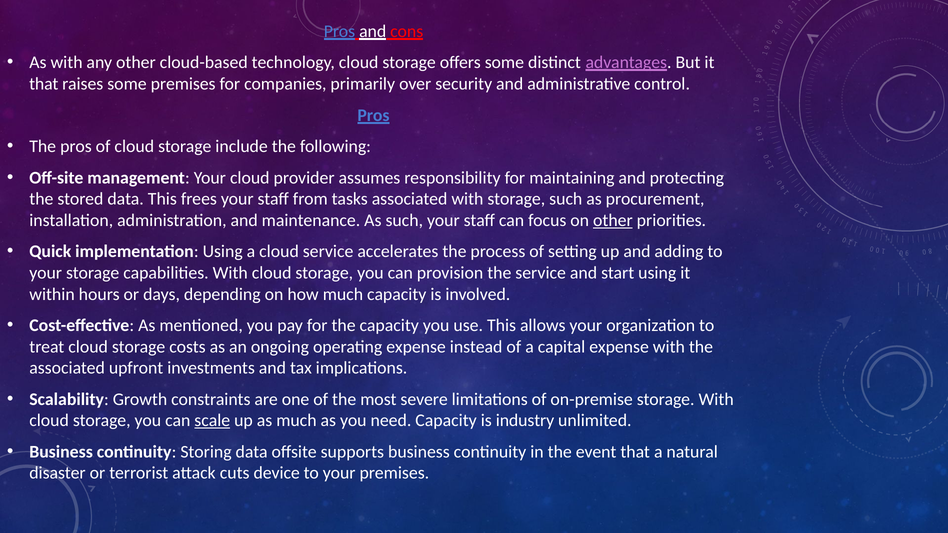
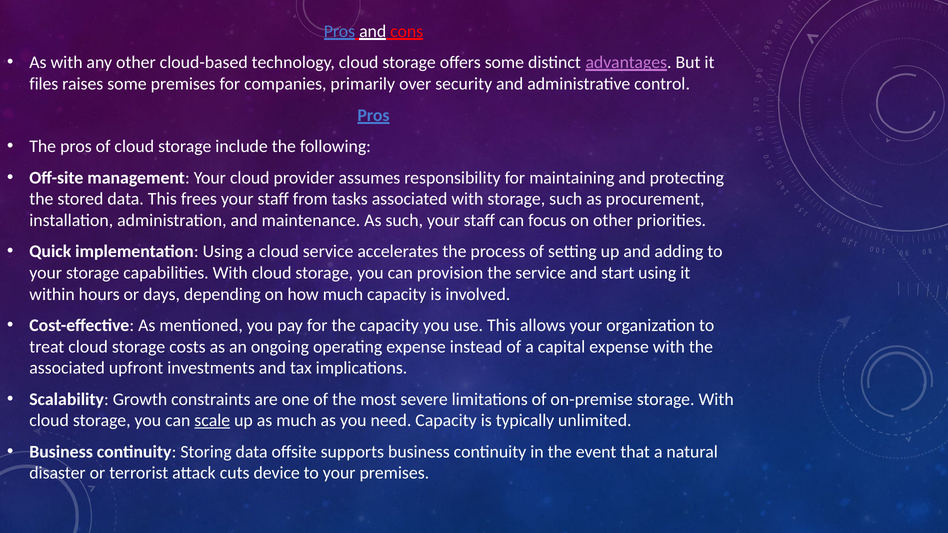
that at (44, 84): that -> files
other at (613, 220) underline: present -> none
industry: industry -> typically
